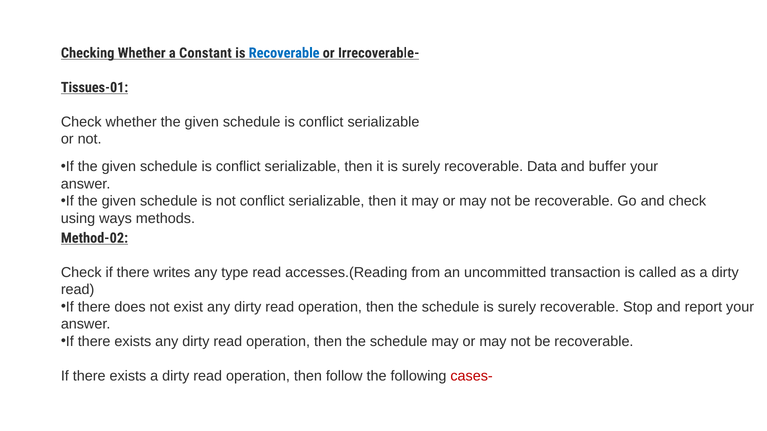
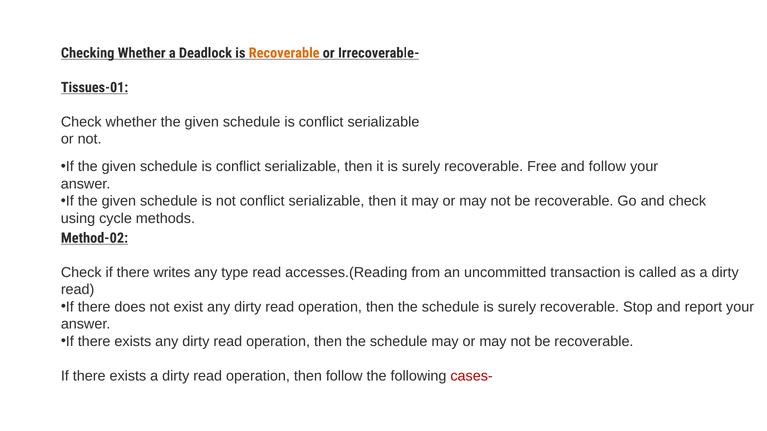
Constant: Constant -> Deadlock
Recoverable at (284, 53) colour: blue -> orange
Data: Data -> Free
and buffer: buffer -> follow
ways: ways -> cycle
